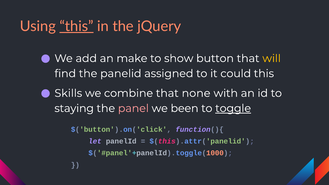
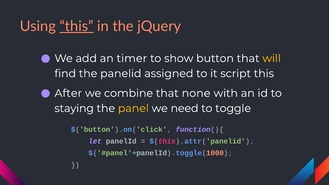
make: make -> timer
could: could -> script
Skills: Skills -> After
panel colour: pink -> yellow
been: been -> need
toggle underline: present -> none
